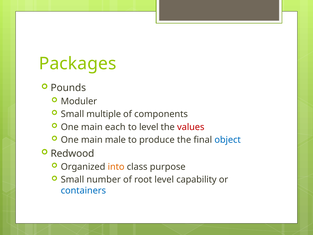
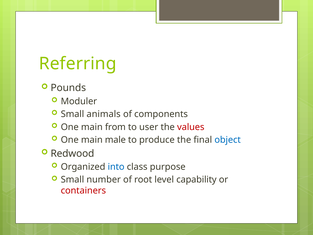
Packages: Packages -> Referring
multiple: multiple -> animals
each: each -> from
to level: level -> user
into colour: orange -> blue
containers colour: blue -> red
